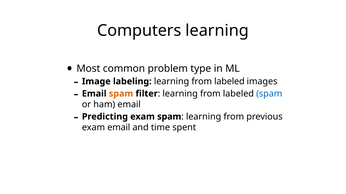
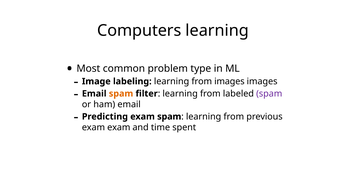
labeling learning from labeled: labeled -> images
spam at (269, 94) colour: blue -> purple
exam email: email -> exam
